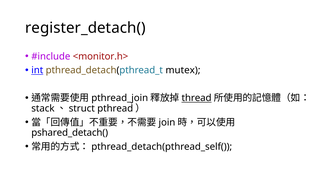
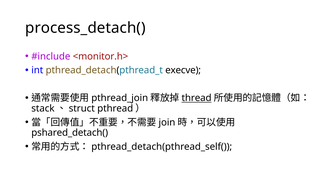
register_detach(: register_detach( -> process_detach(
int underline: present -> none
mutex: mutex -> execve
